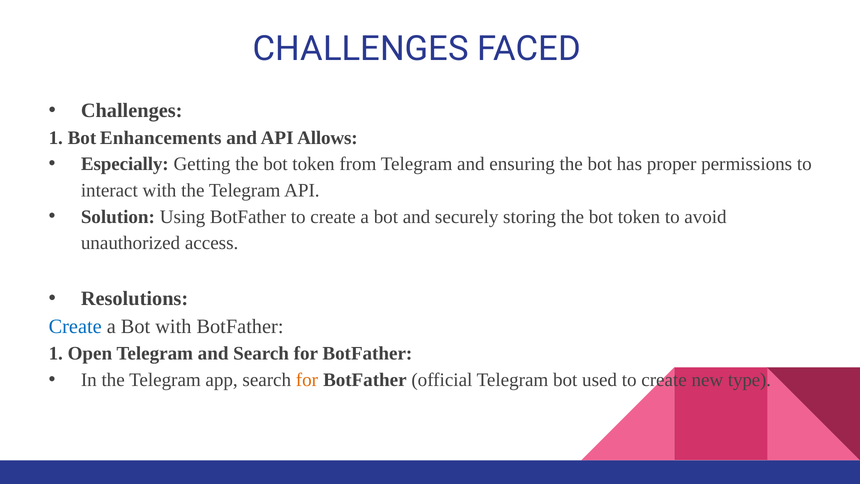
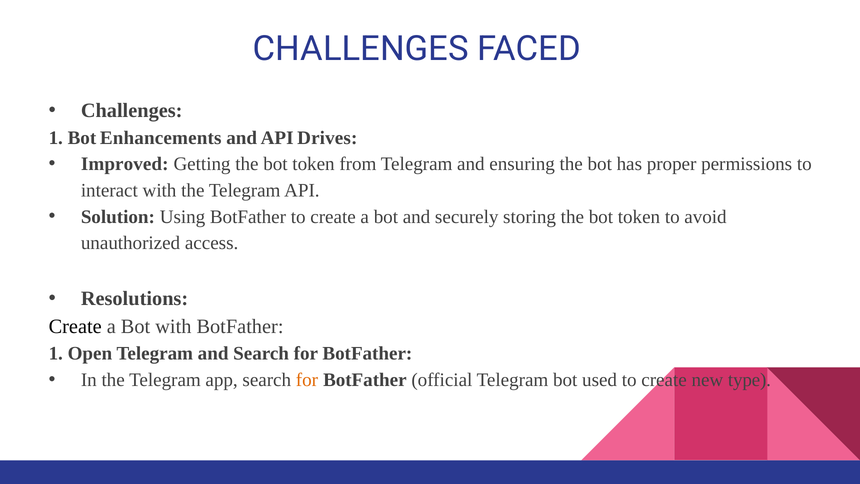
Allows: Allows -> Drives
Especially: Especially -> Improved
Create at (75, 326) colour: blue -> black
